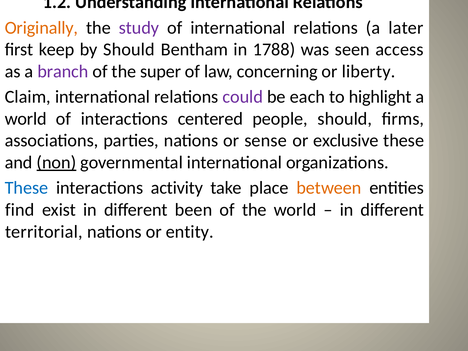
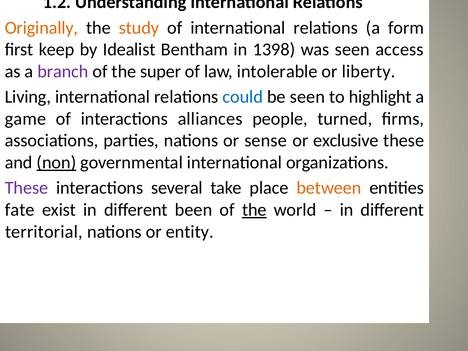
study colour: purple -> orange
later: later -> form
by Should: Should -> Idealist
1788: 1788 -> 1398
concerning: concerning -> intolerable
Claim: Claim -> Living
could colour: purple -> blue
be each: each -> seen
world at (26, 119): world -> game
centered: centered -> alliances
people should: should -> turned
These at (27, 188) colour: blue -> purple
activity: activity -> several
find: find -> fate
the at (254, 210) underline: none -> present
